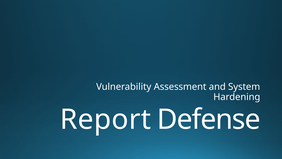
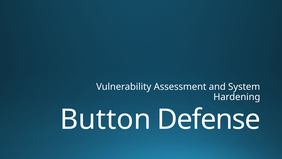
Report: Report -> Button
